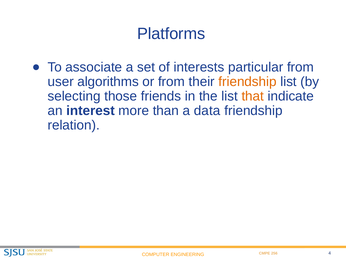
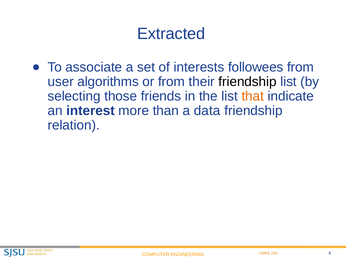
Platforms: Platforms -> Extracted
particular: particular -> followees
friendship at (248, 82) colour: orange -> black
